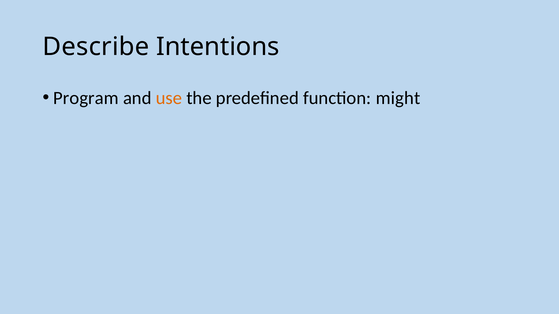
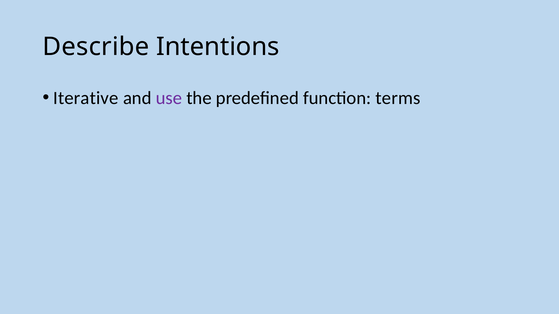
Program: Program -> Iterative
use colour: orange -> purple
might: might -> terms
